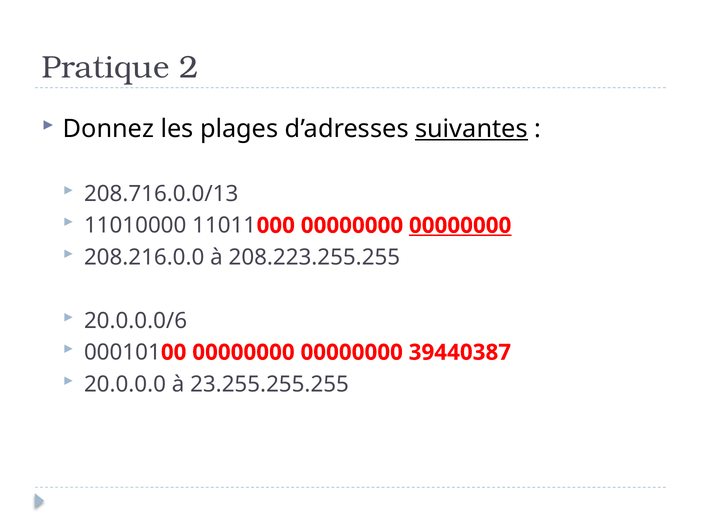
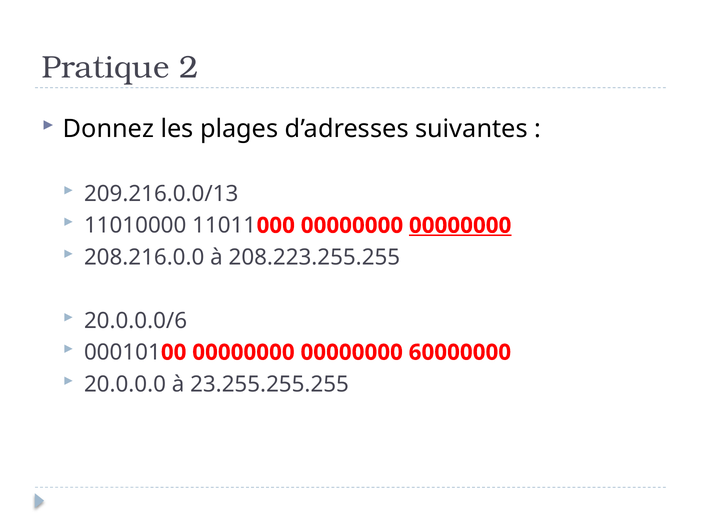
suivantes underline: present -> none
208.716.0.0/13: 208.716.0.0/13 -> 209.216.0.0/13
39440387: 39440387 -> 60000000
